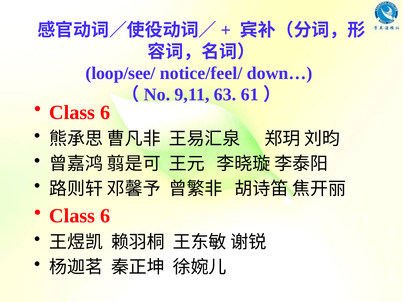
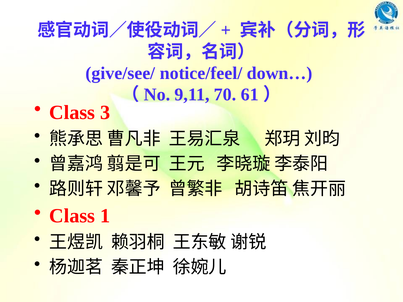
loop/see/: loop/see/ -> give/see/
63: 63 -> 70
6 at (105, 113): 6 -> 3
6 at (105, 216): 6 -> 1
